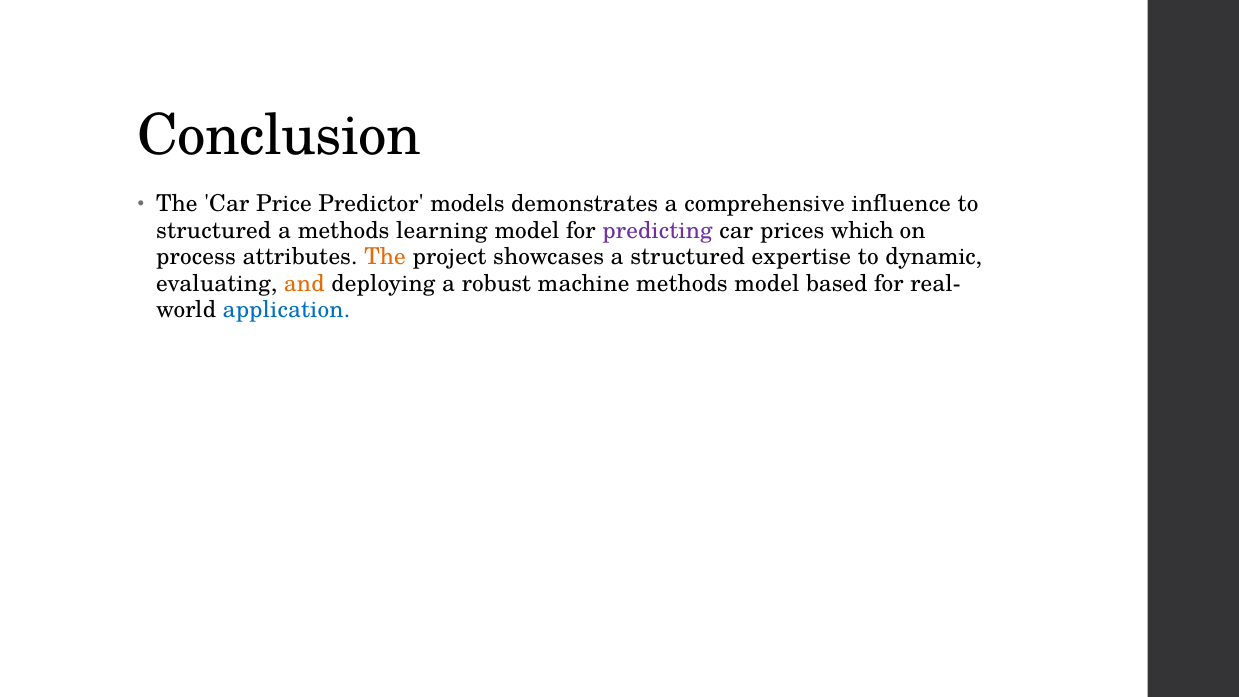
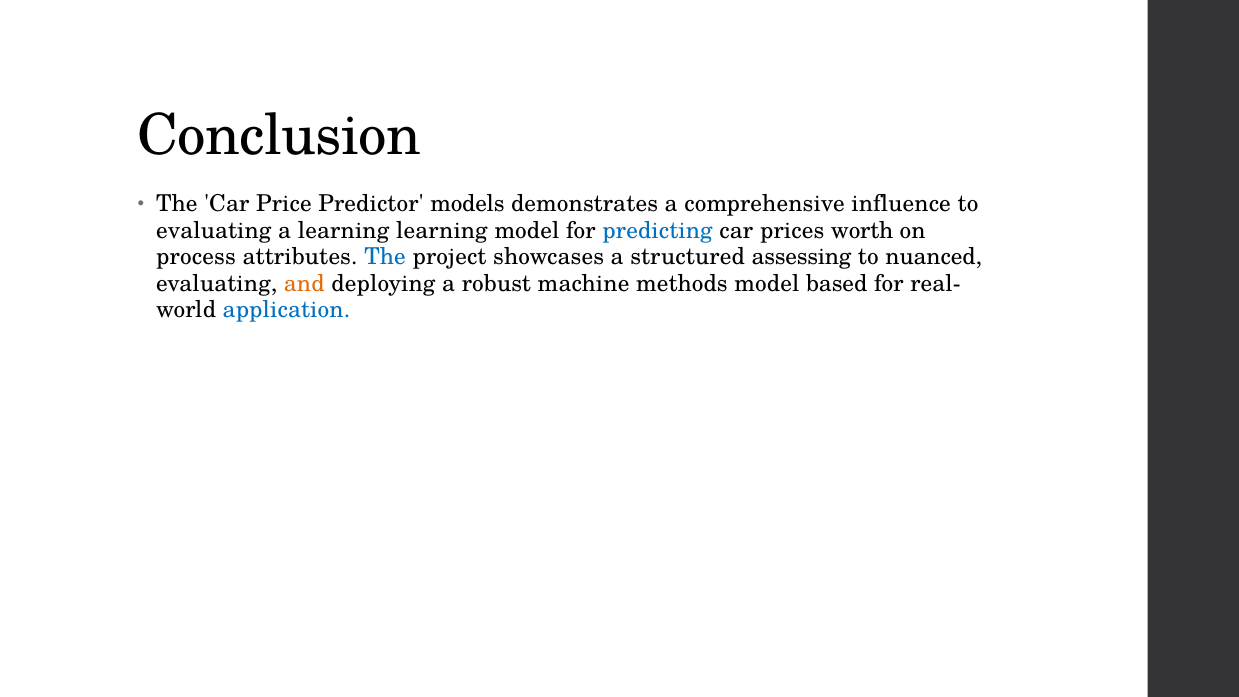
structured at (214, 230): structured -> evaluating
a methods: methods -> learning
predicting colour: purple -> blue
which: which -> worth
The at (385, 257) colour: orange -> blue
expertise: expertise -> assessing
dynamic: dynamic -> nuanced
